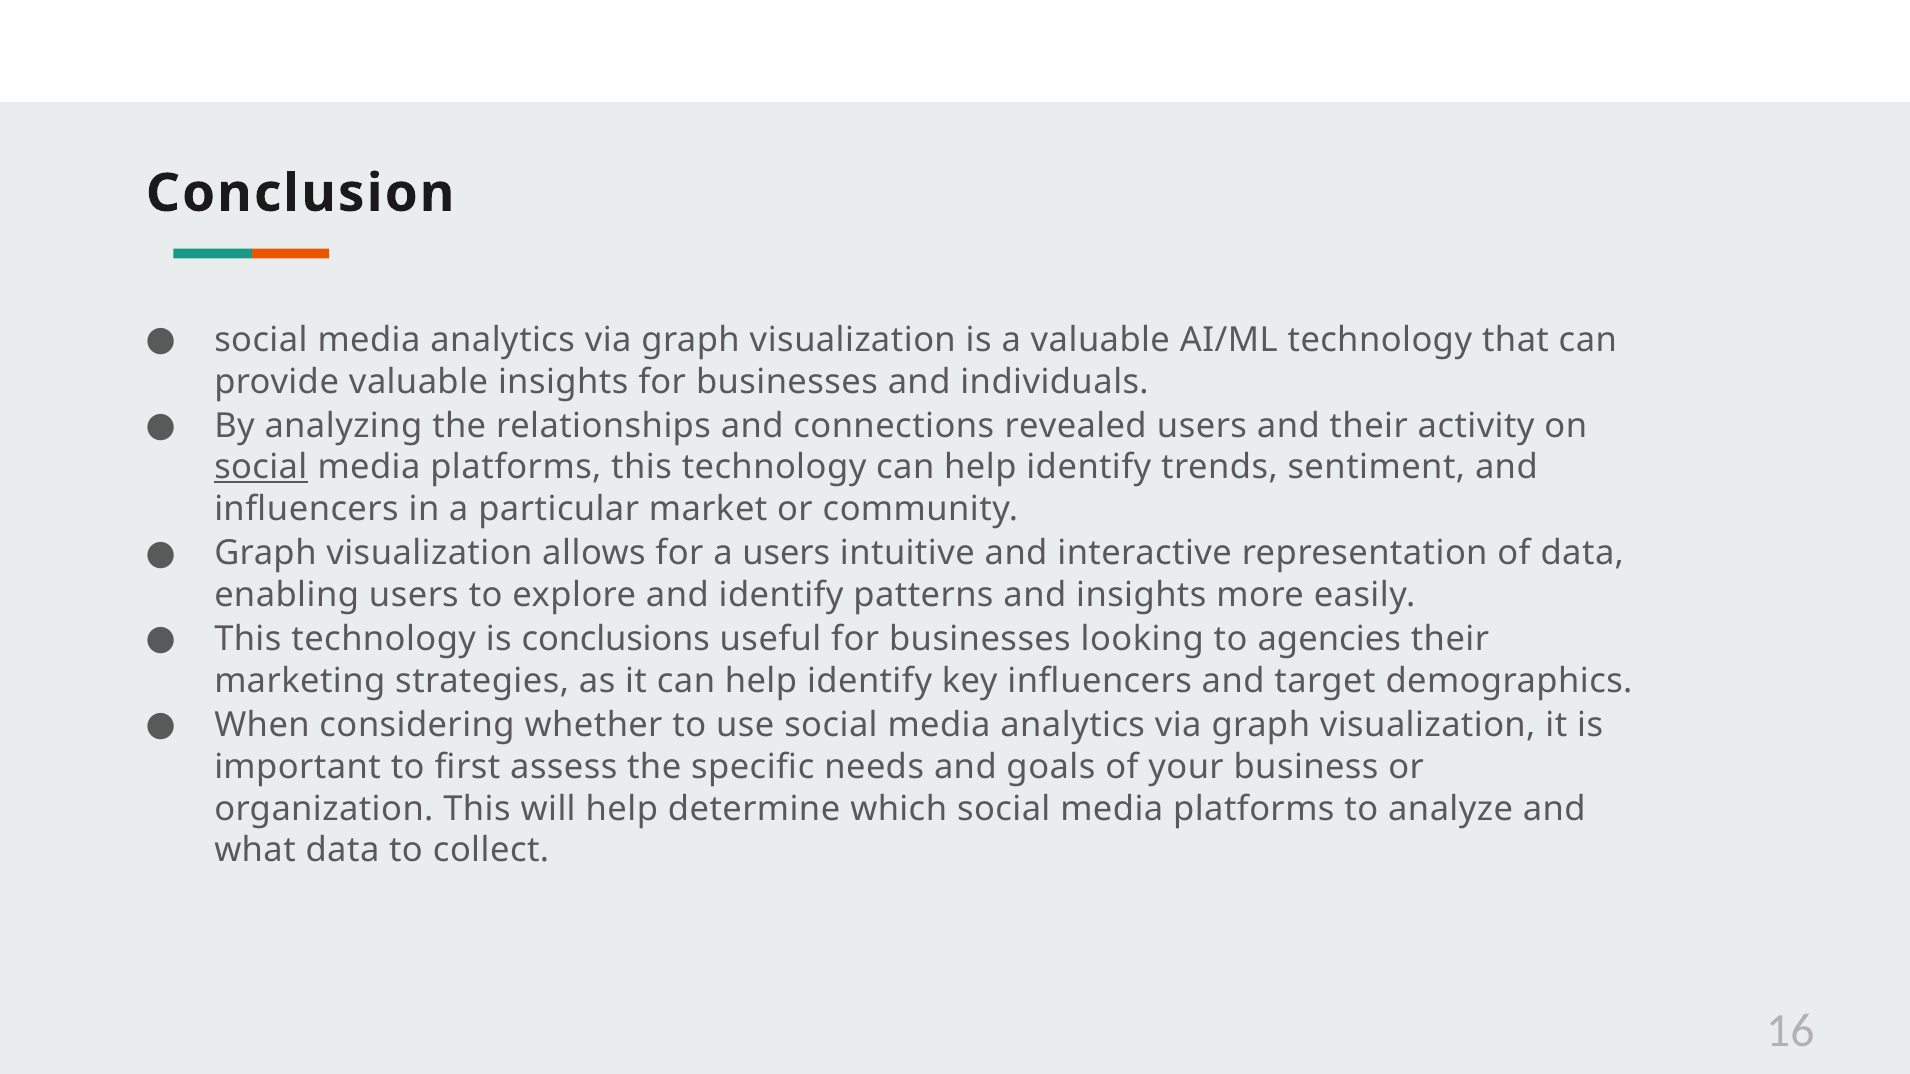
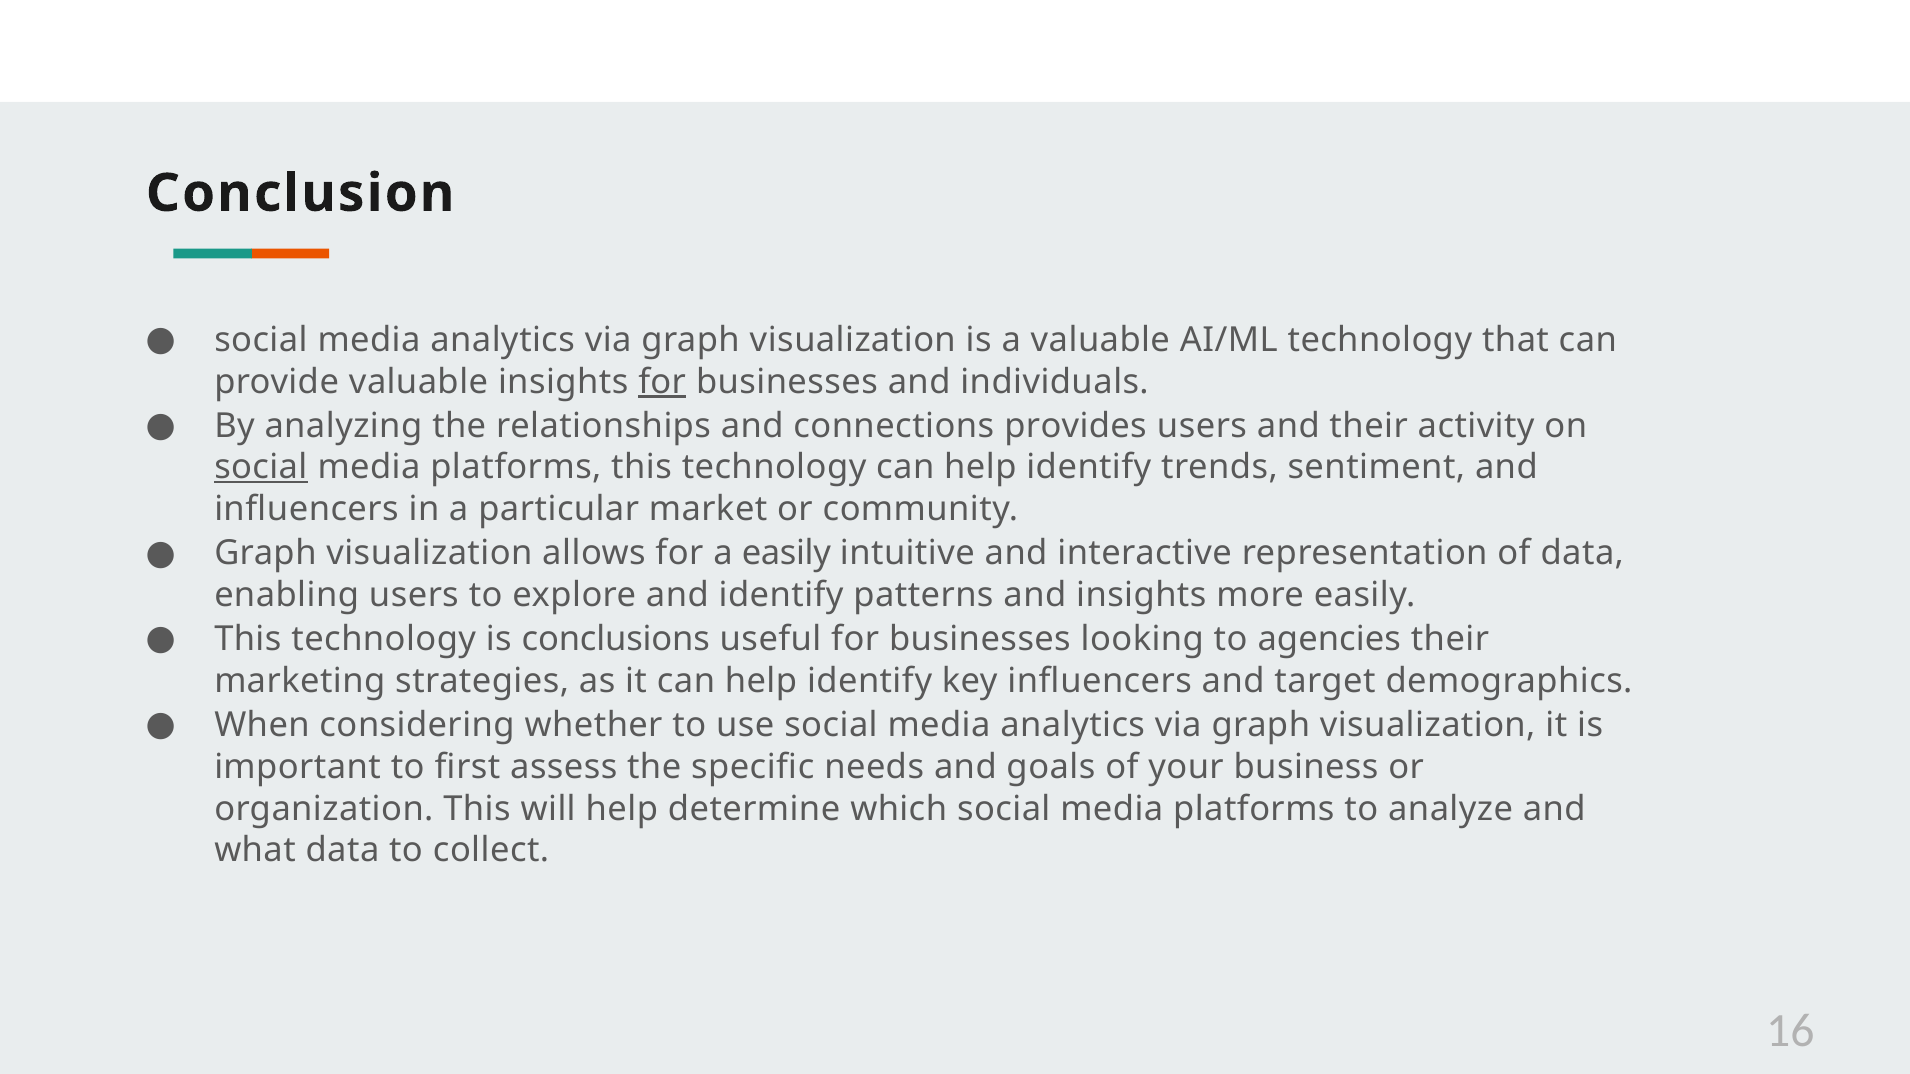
for at (662, 382) underline: none -> present
revealed: revealed -> provides
a users: users -> easily
